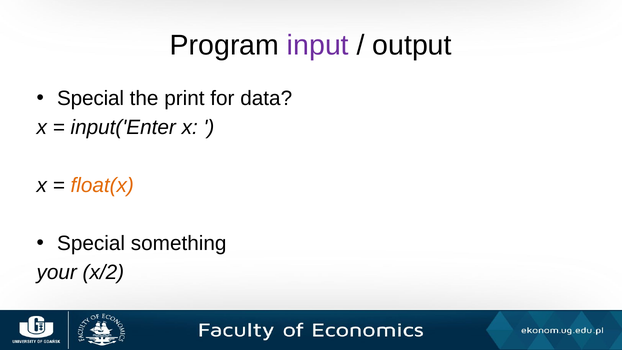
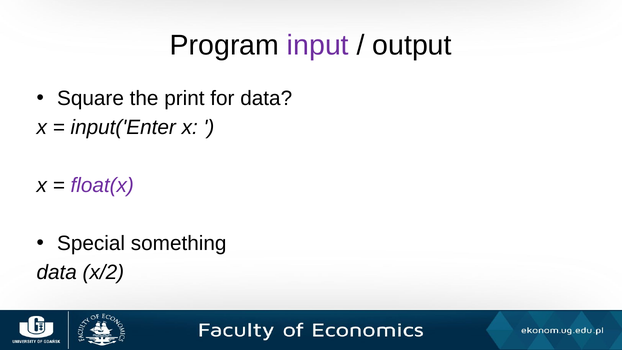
Special at (91, 98): Special -> Square
float(x colour: orange -> purple
your at (57, 272): your -> data
